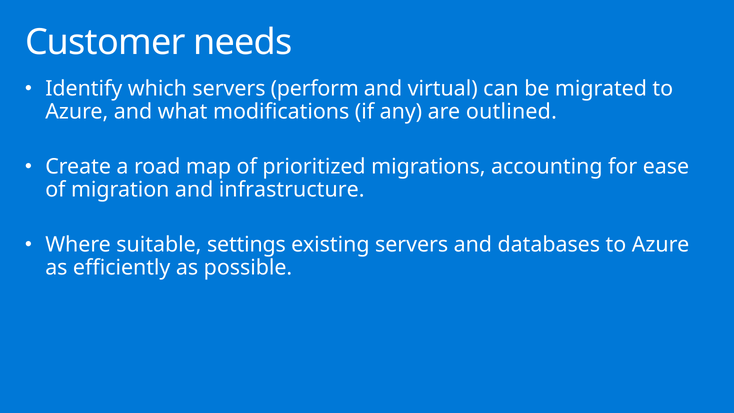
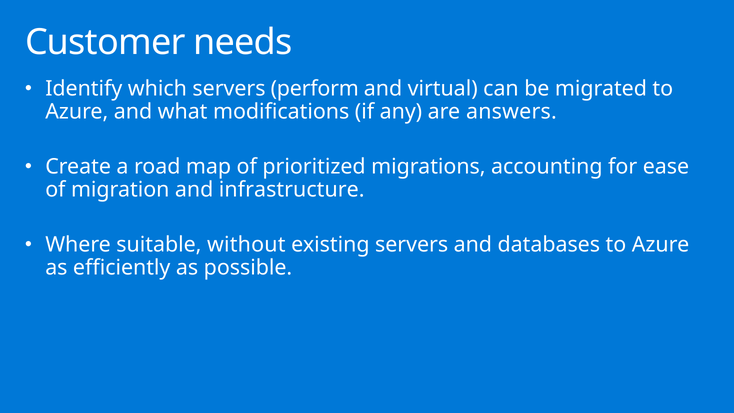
outlined: outlined -> answers
settings: settings -> without
